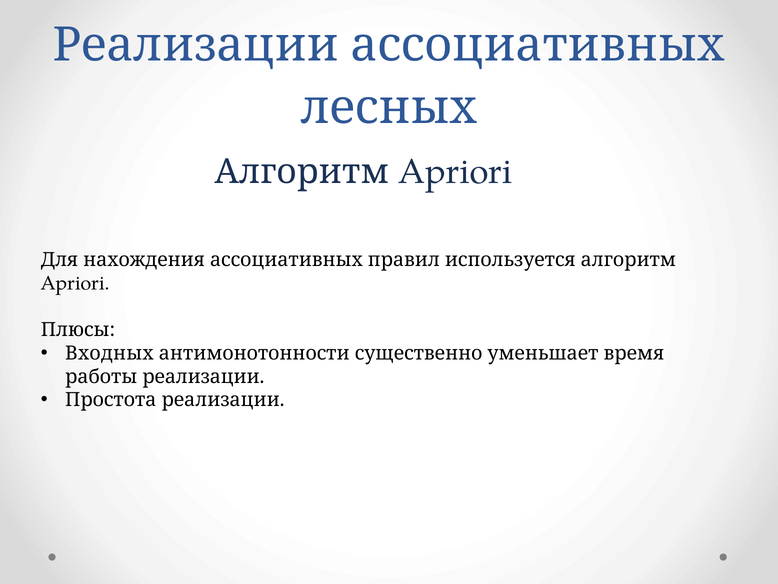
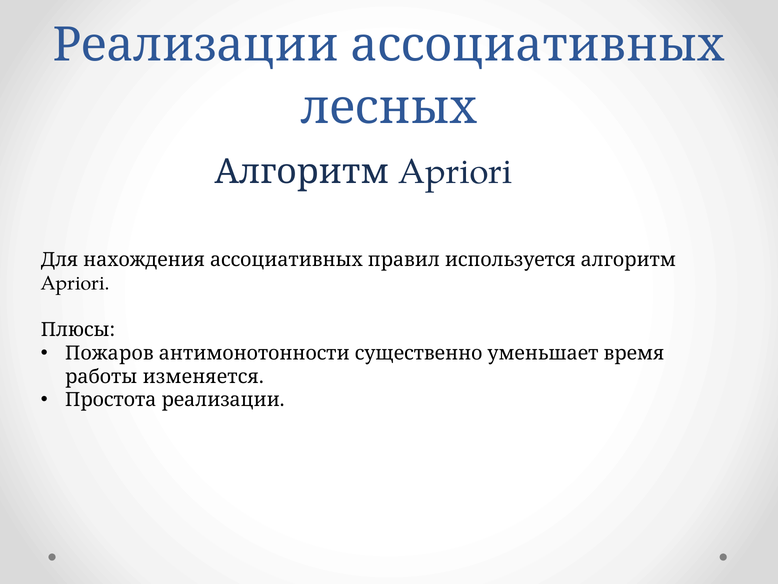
Входных: Входных -> Пожаров
работы реализации: реализации -> изменяется
